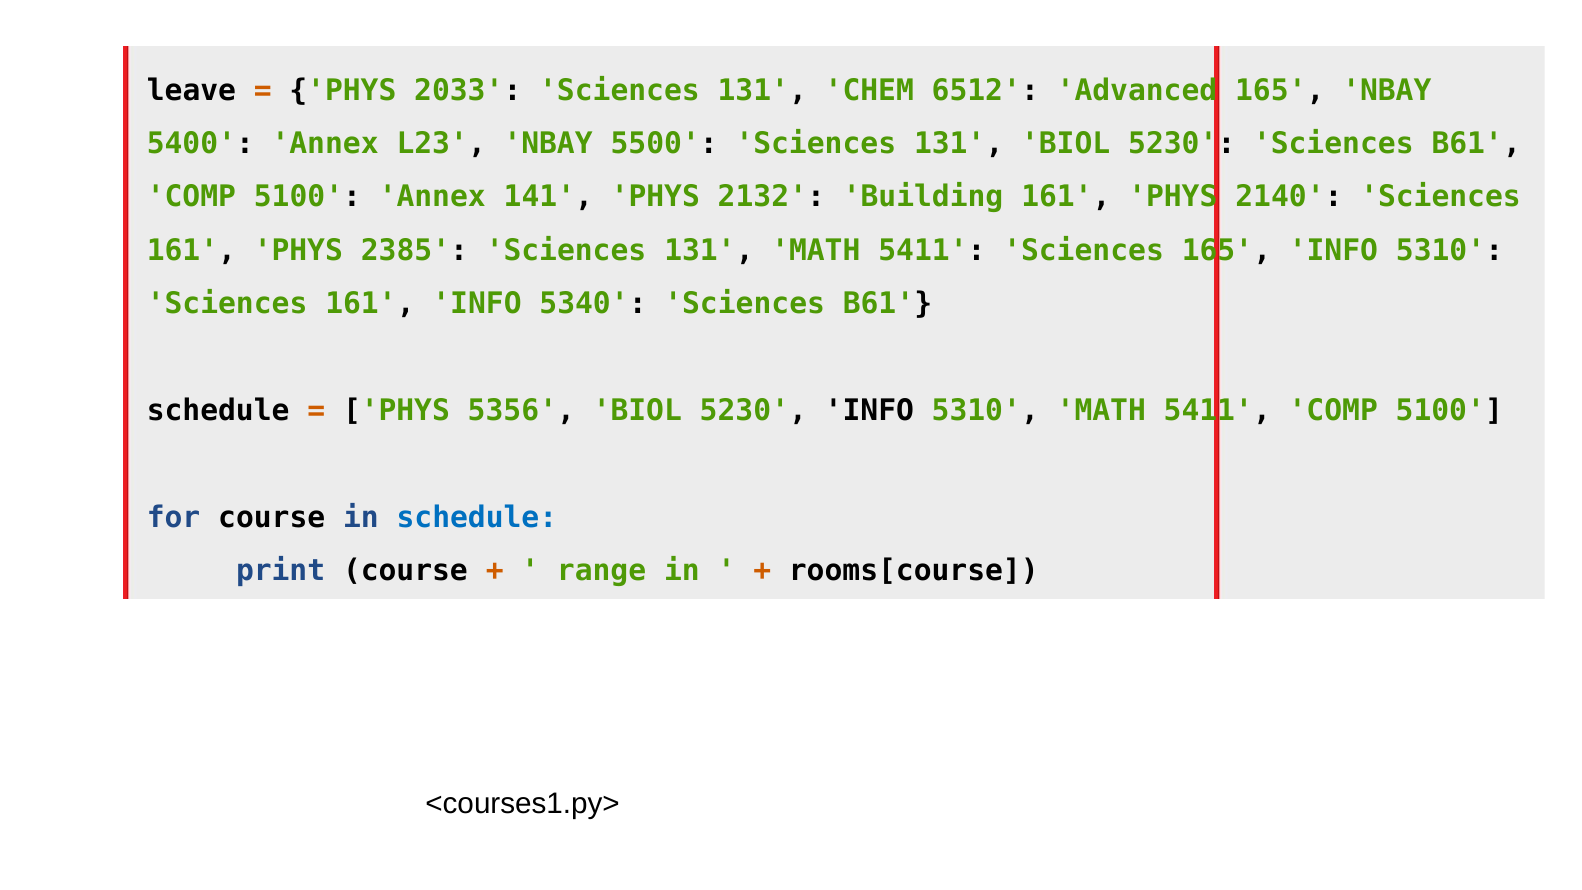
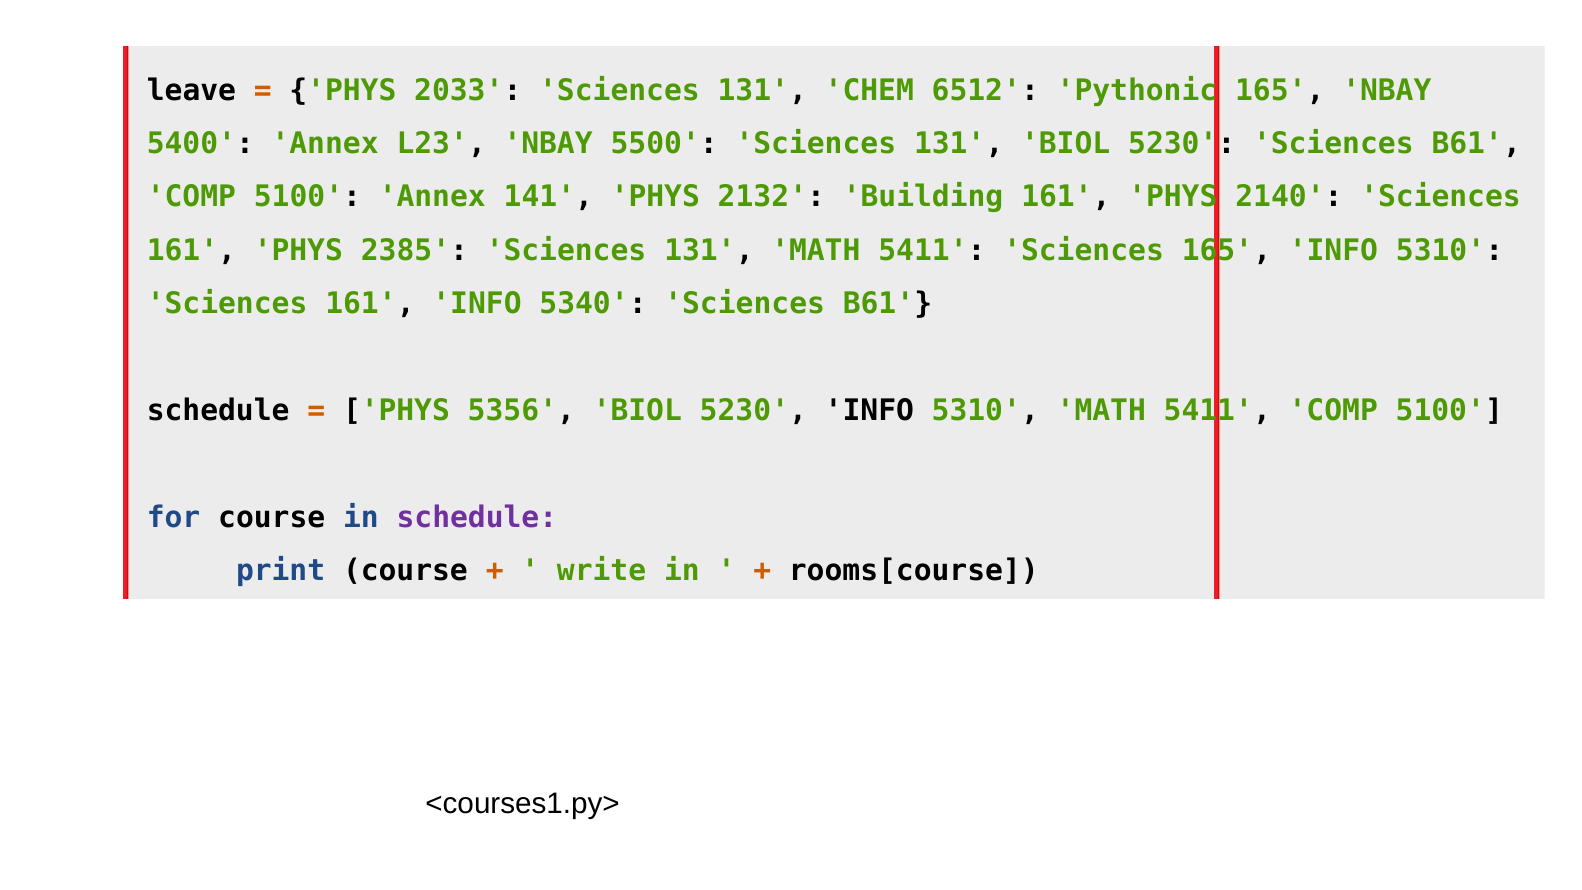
Advanced: Advanced -> Pythonic
schedule at (477, 517) colour: blue -> purple
range: range -> write
